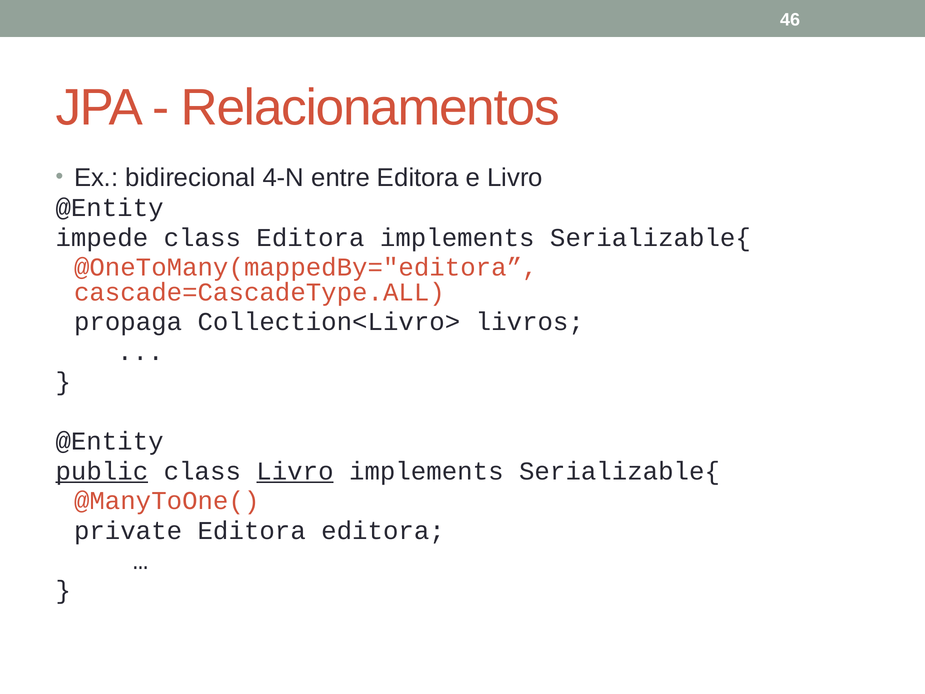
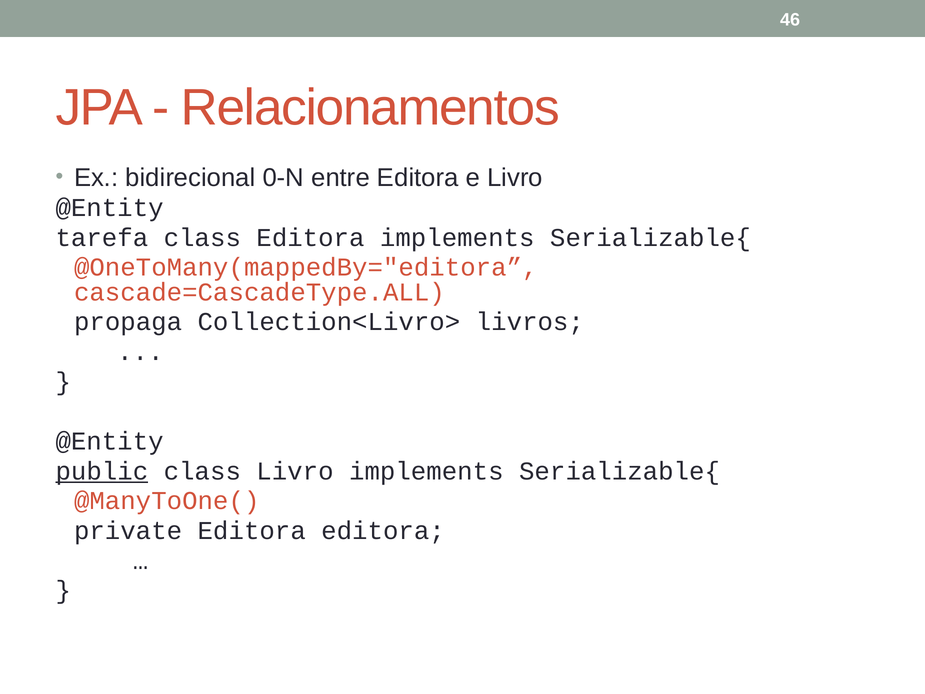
4-N: 4-N -> 0-N
impede: impede -> tarefa
Livro at (295, 471) underline: present -> none
